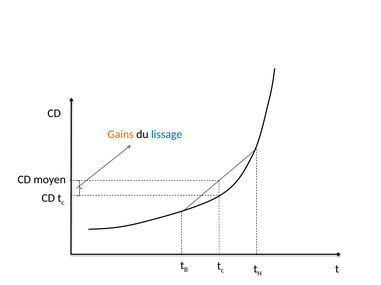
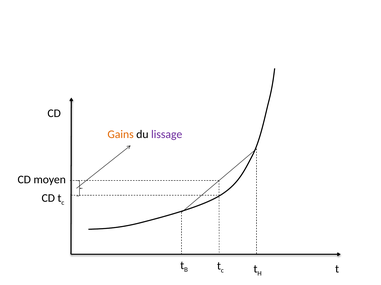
lissage colour: blue -> purple
